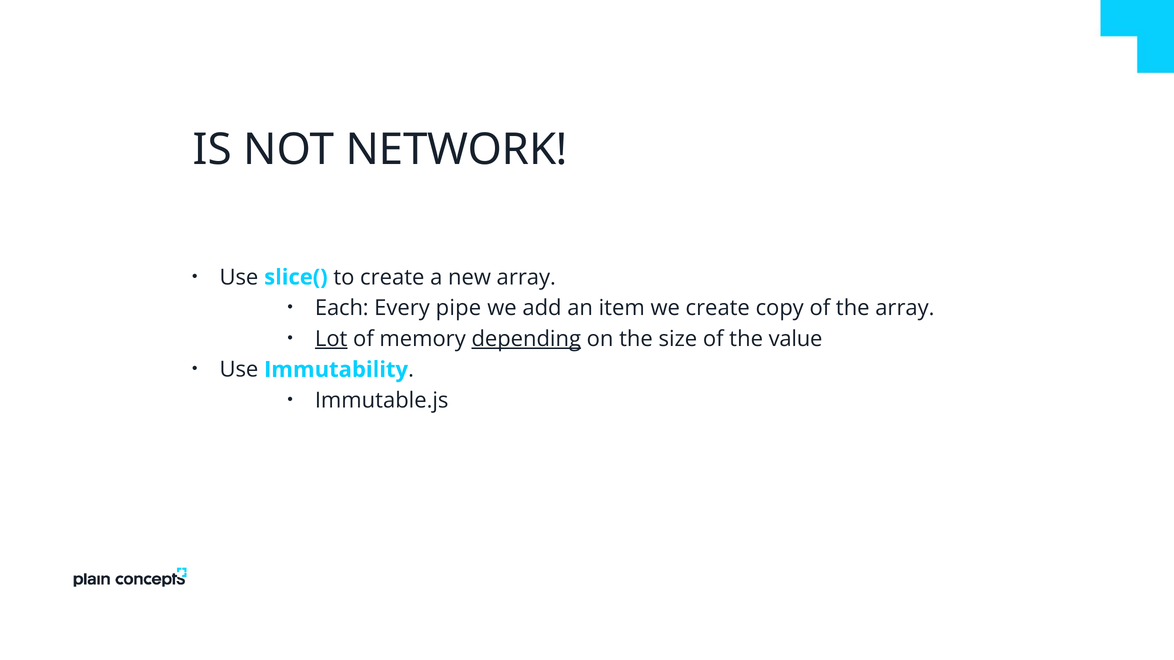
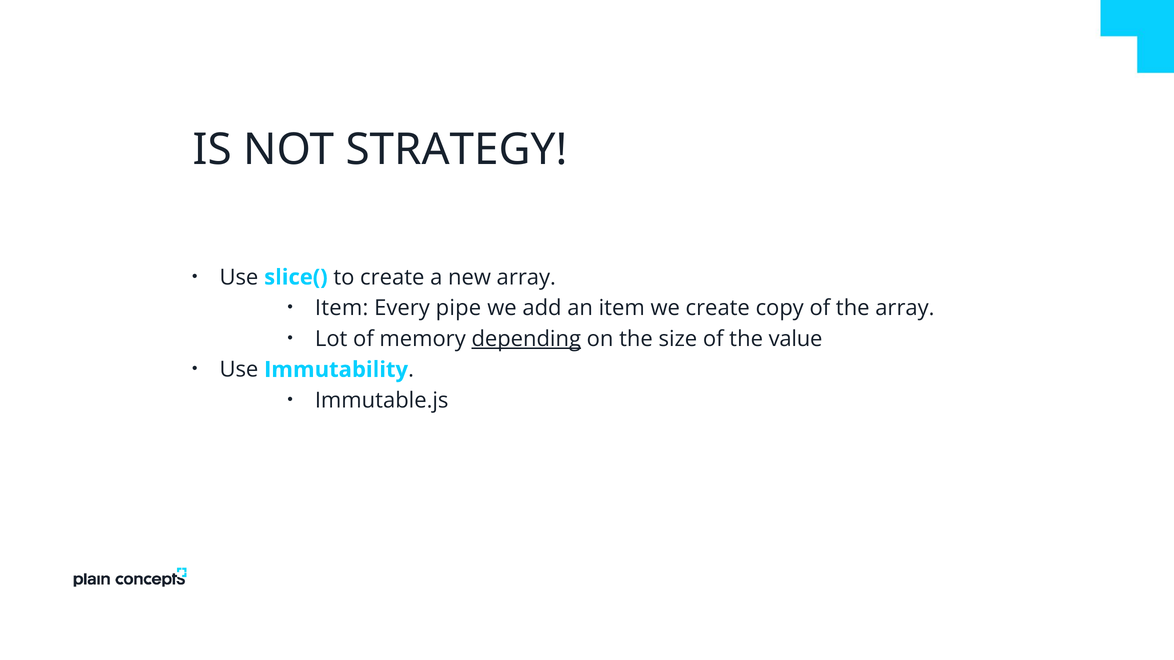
NETWORK: NETWORK -> STRATEGY
Each at (342, 308): Each -> Item
Lot underline: present -> none
